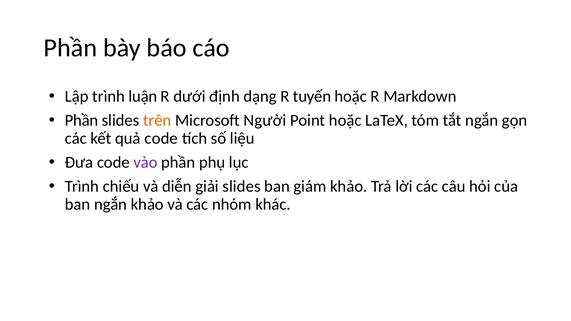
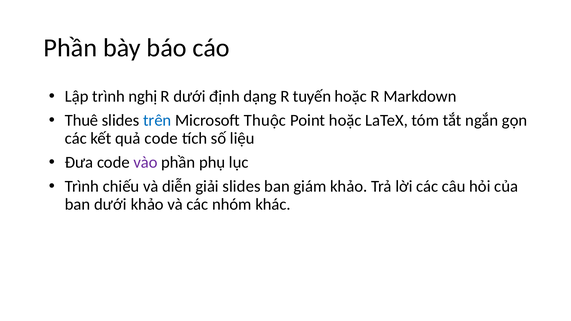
luận: luận -> nghị
Phần at (82, 120): Phần -> Thuê
trên colour: orange -> blue
Người: Người -> Thuộc
ban ngắn: ngắn -> dưới
